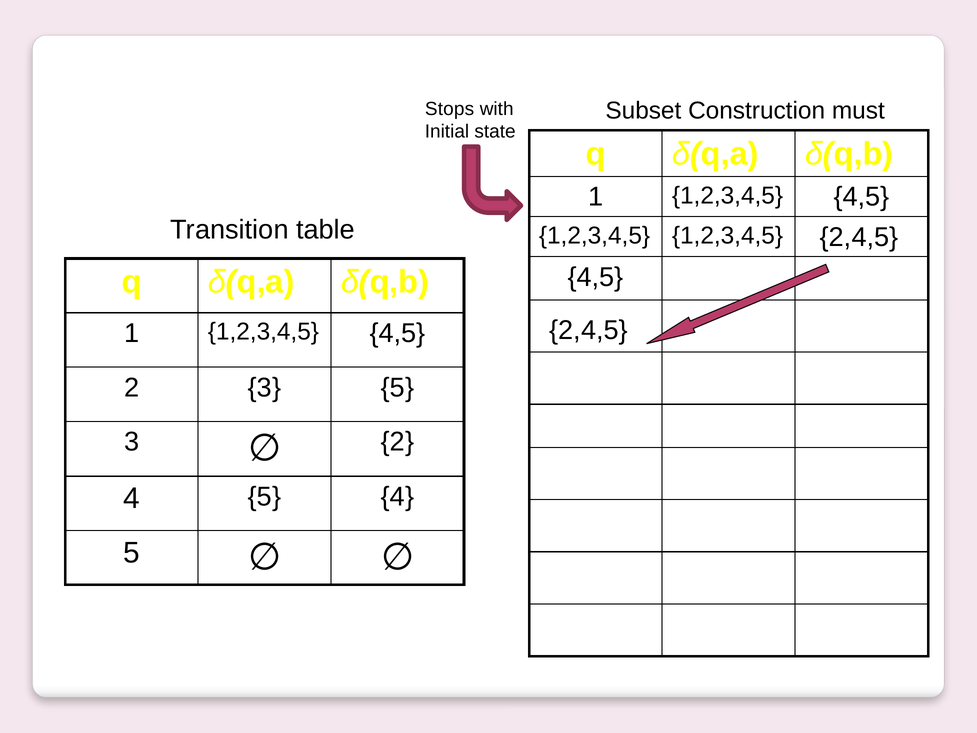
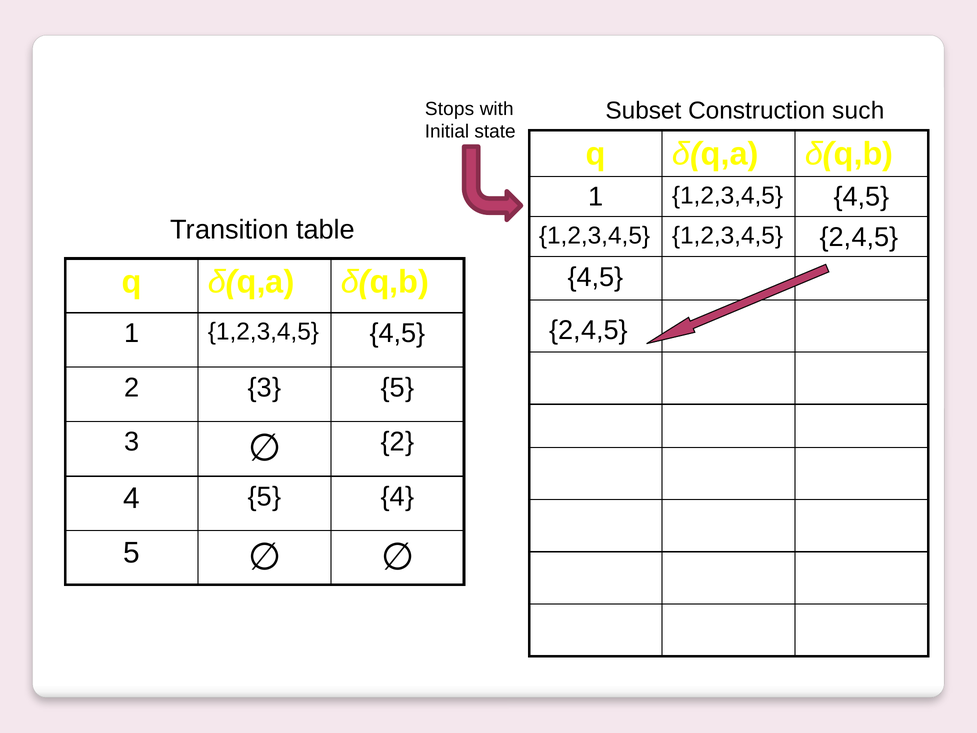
must: must -> such
